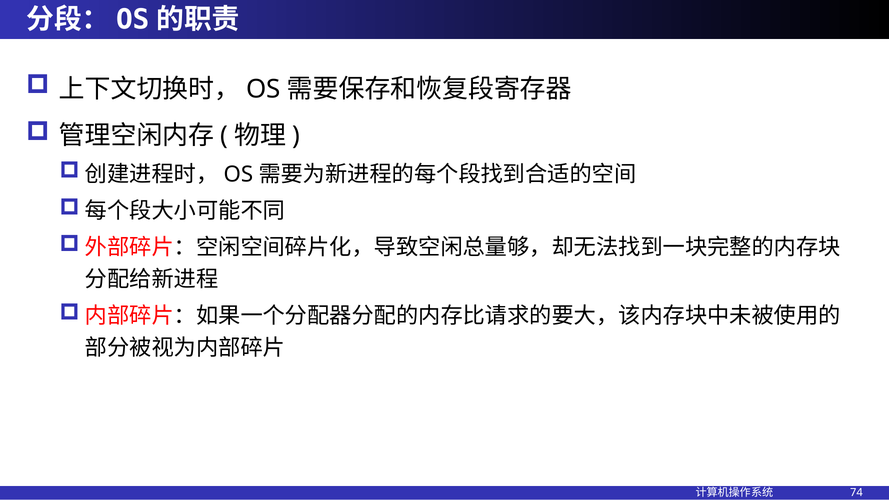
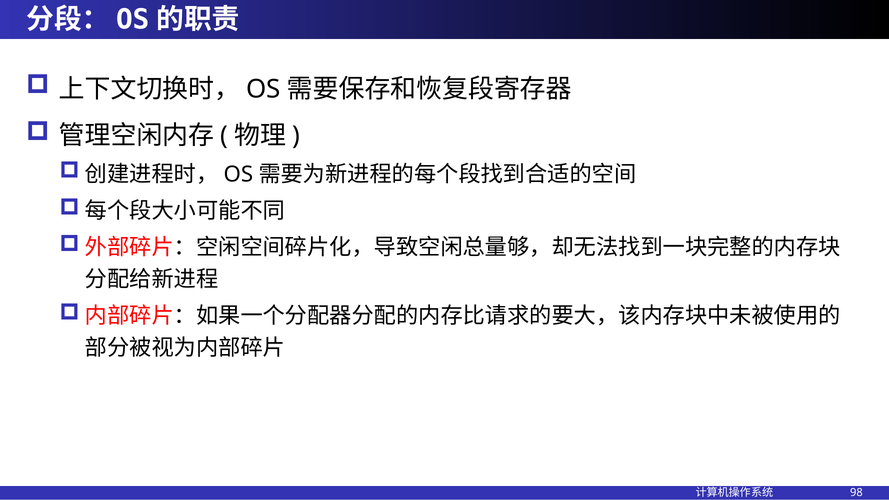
74: 74 -> 98
